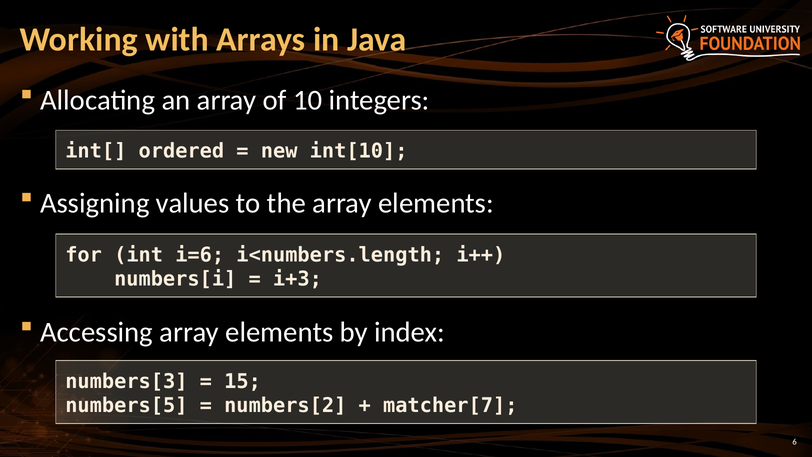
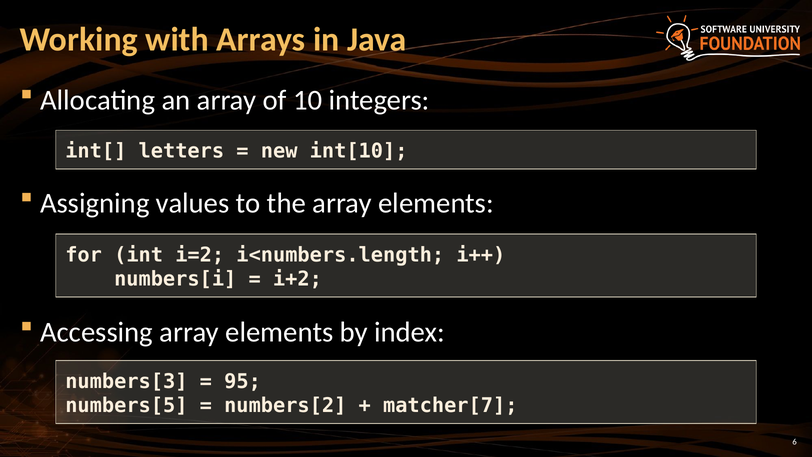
ordered: ordered -> letters
i=6: i=6 -> i=2
i+3: i+3 -> i+2
15: 15 -> 95
